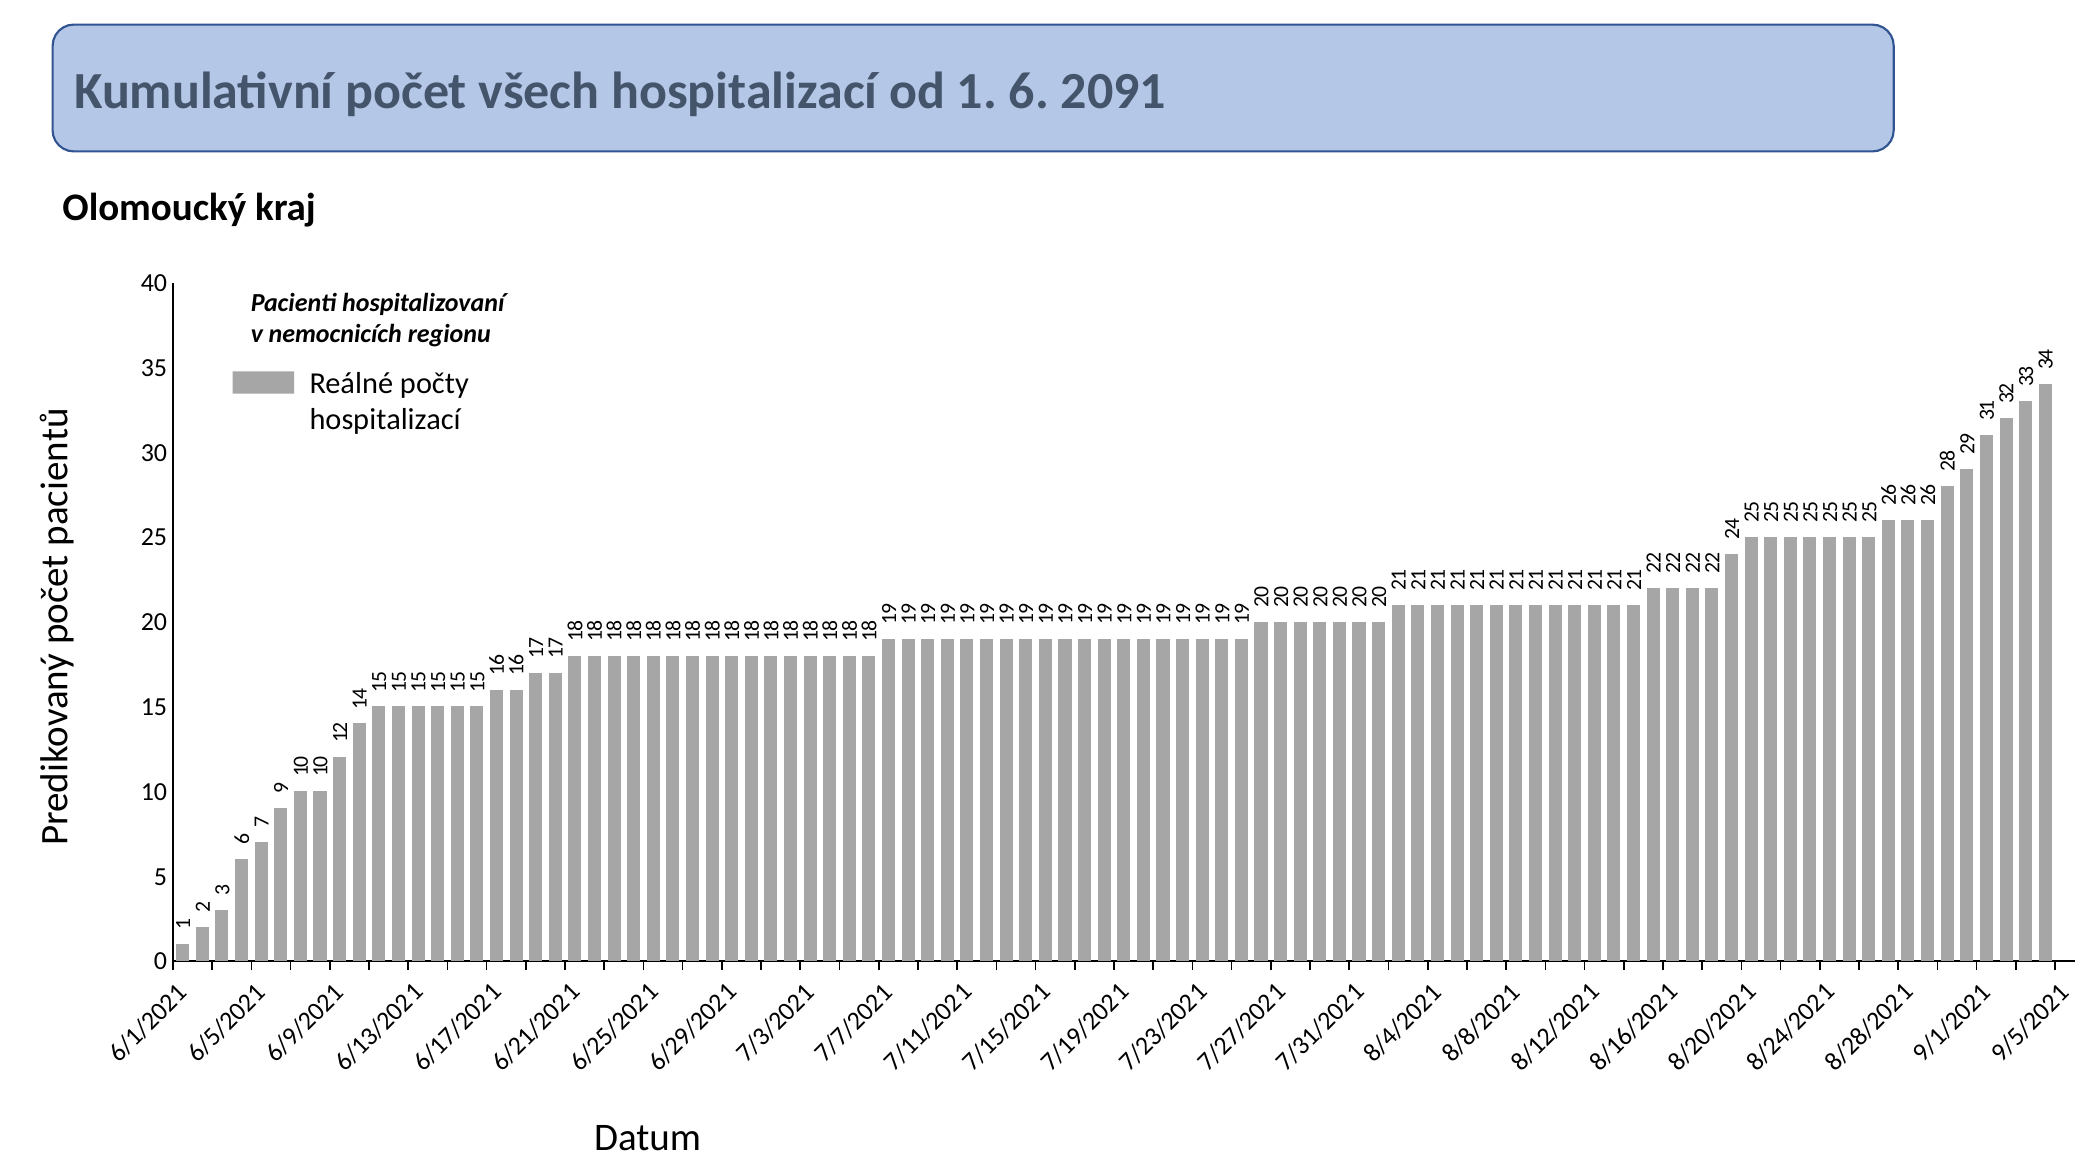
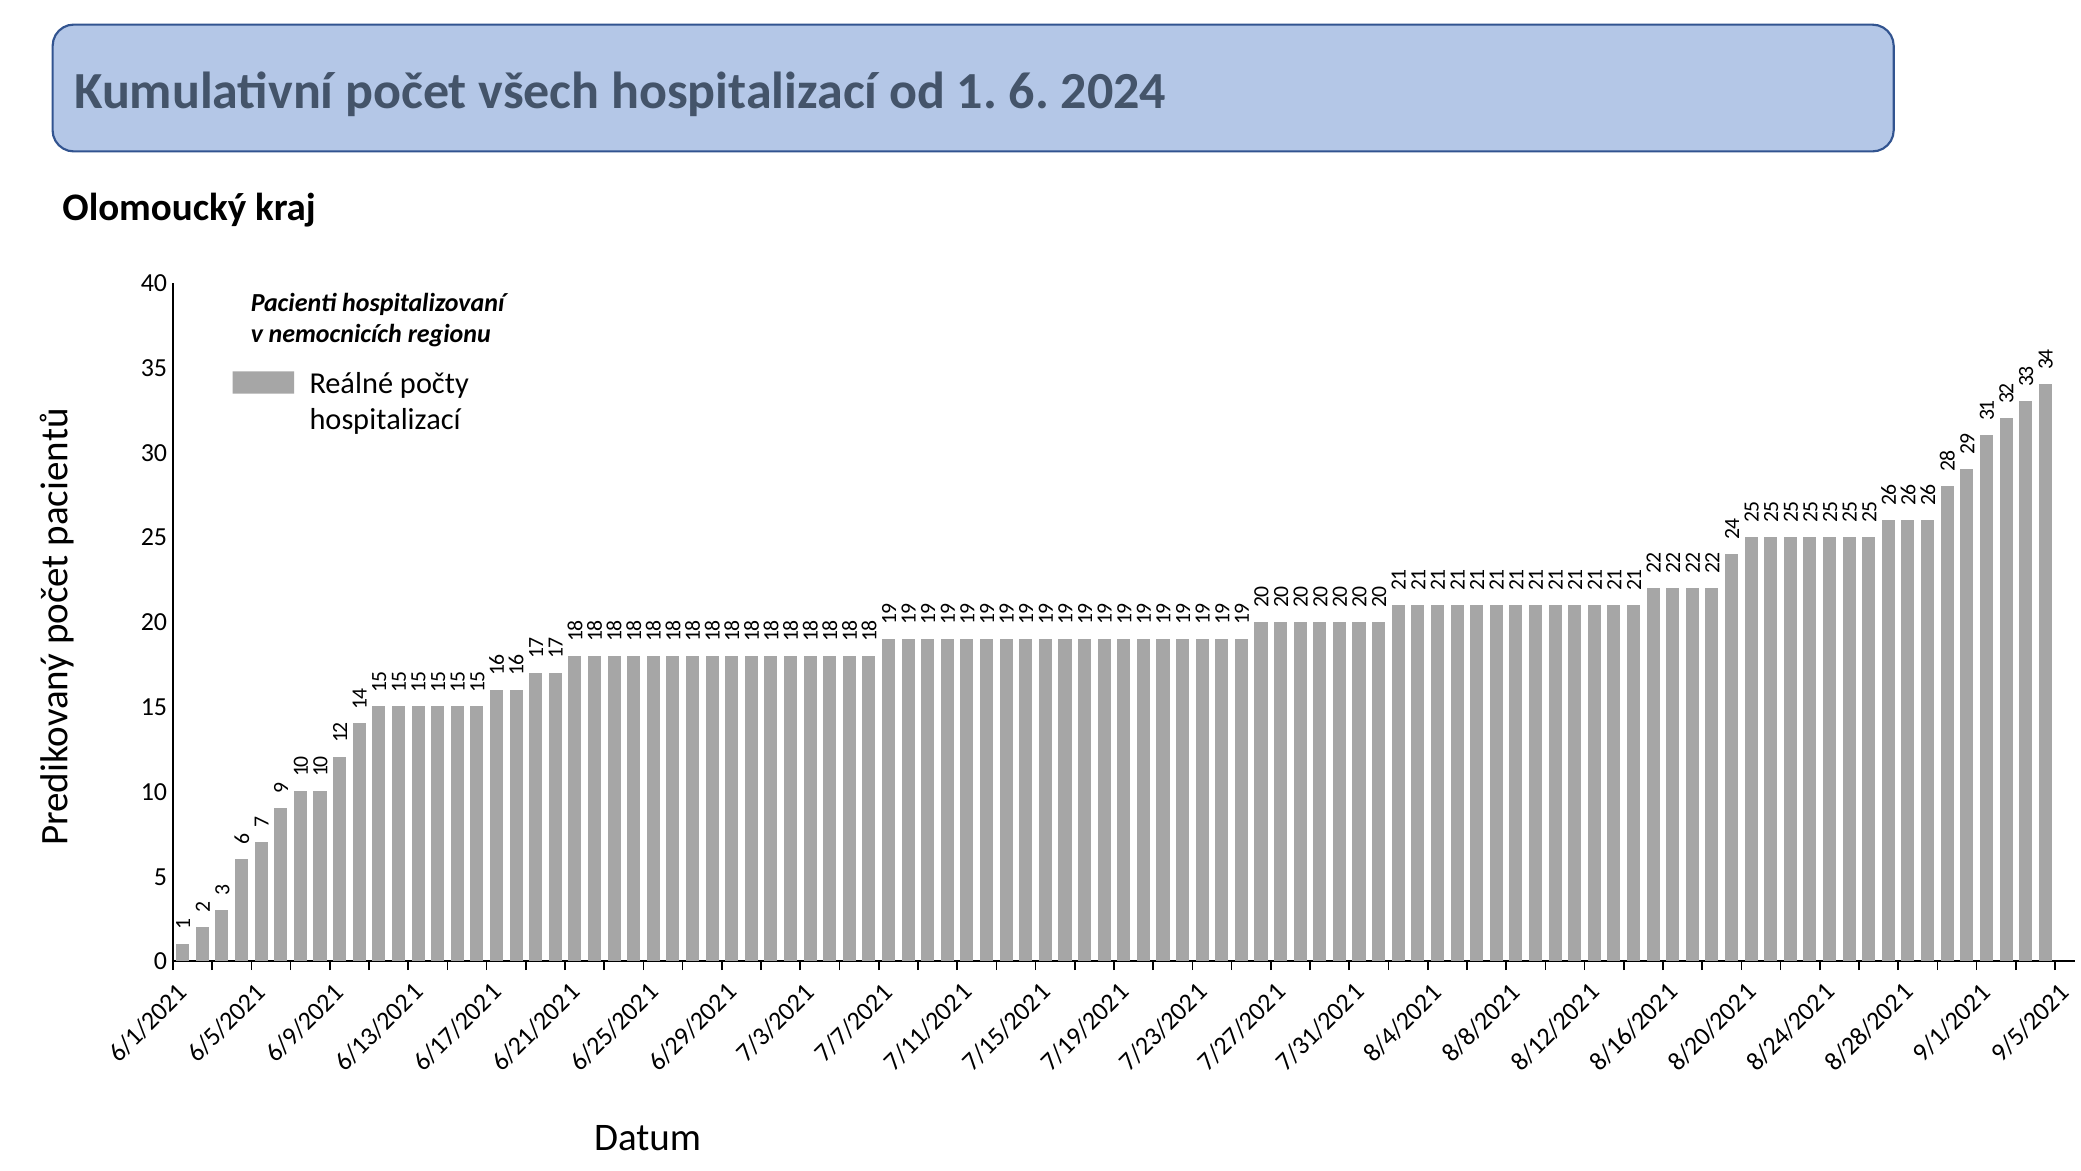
2091: 2091 -> 2024
